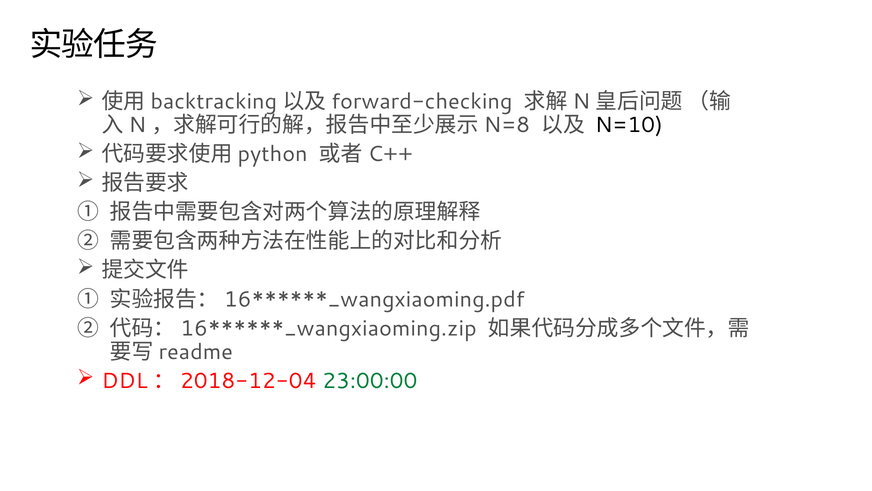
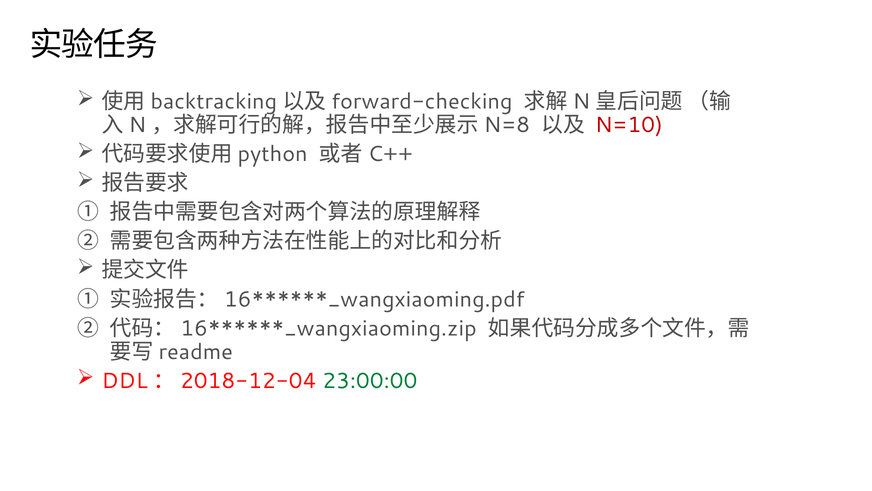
N=10 colour: black -> red
